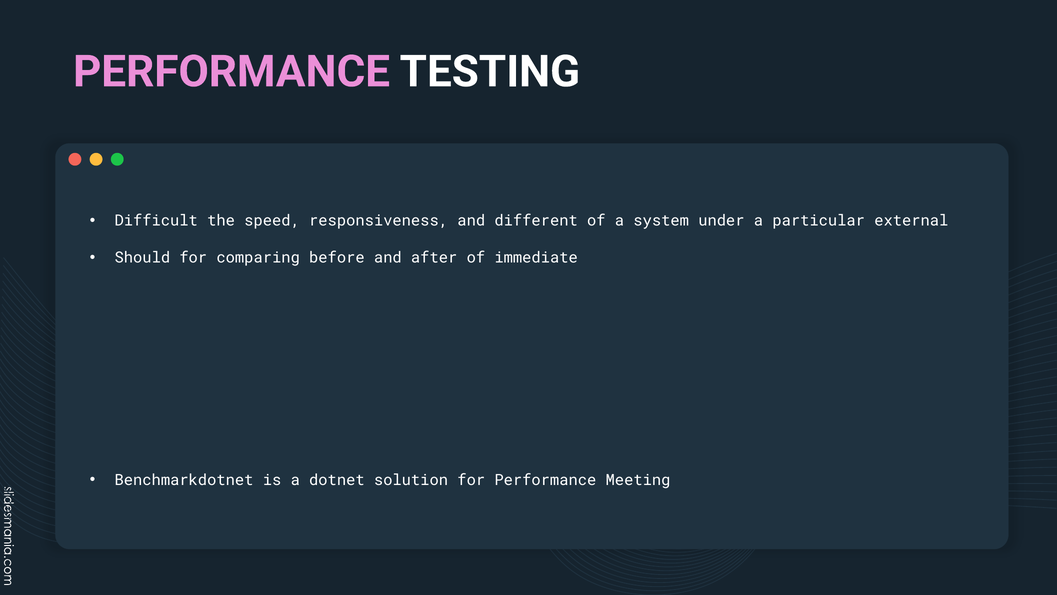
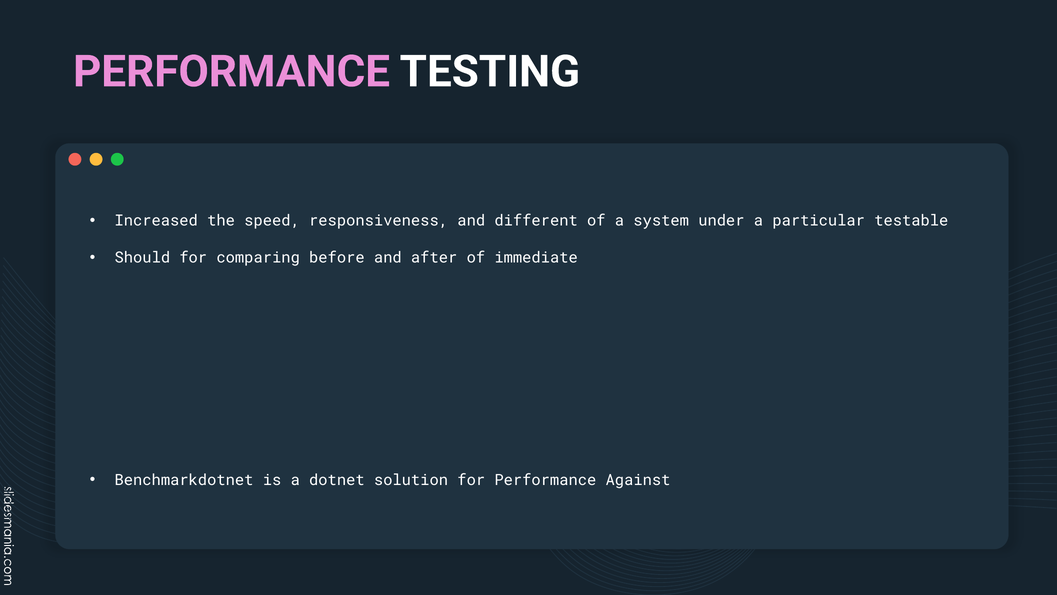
Difficult: Difficult -> Increased
external: external -> testable
Meeting: Meeting -> Against
